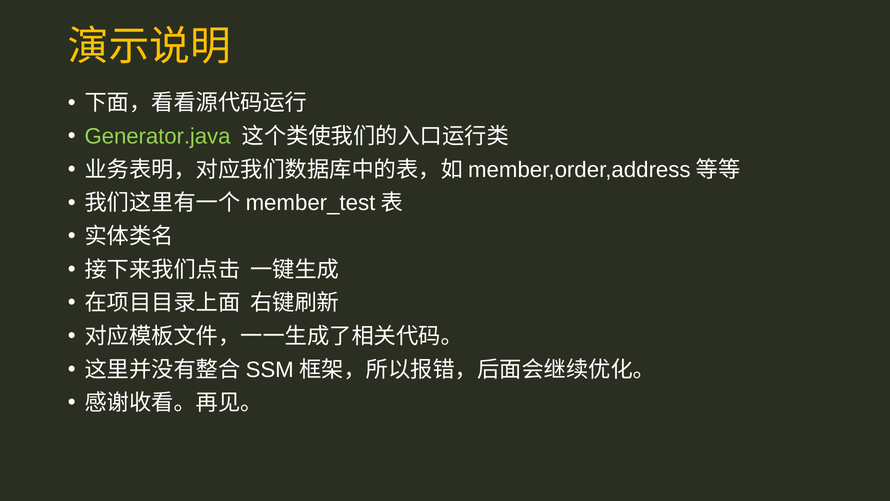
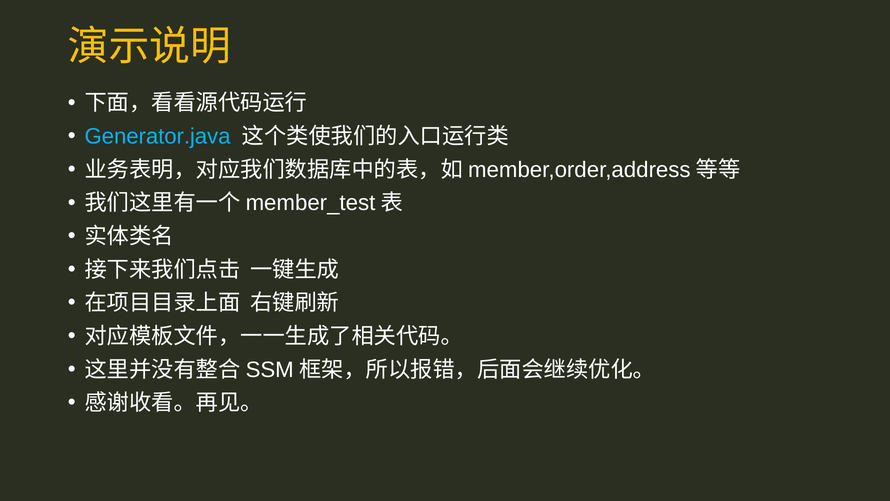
Generator.java colour: light green -> light blue
